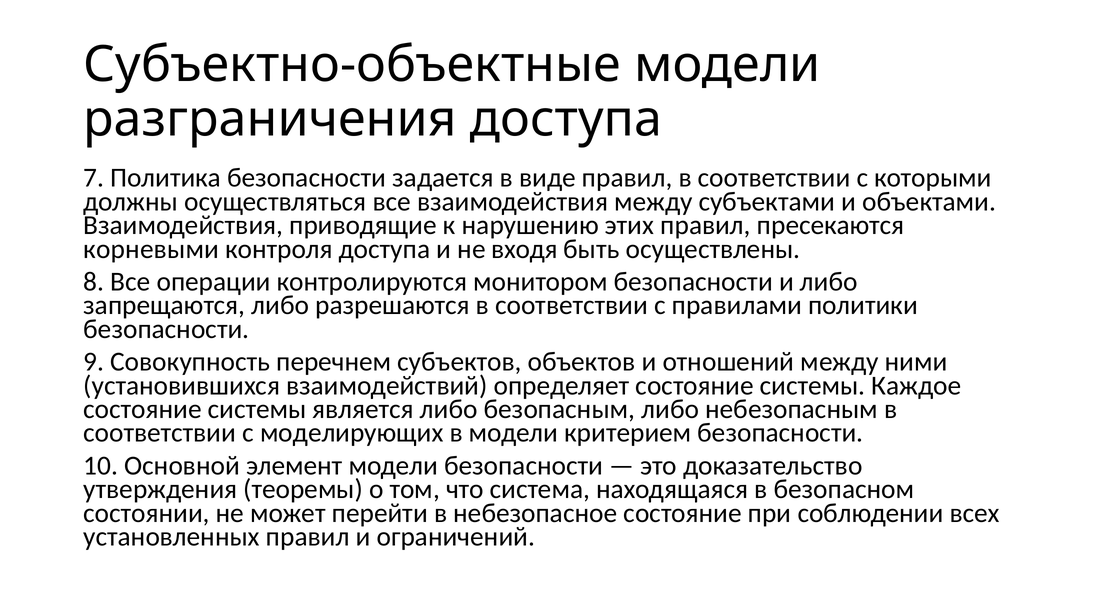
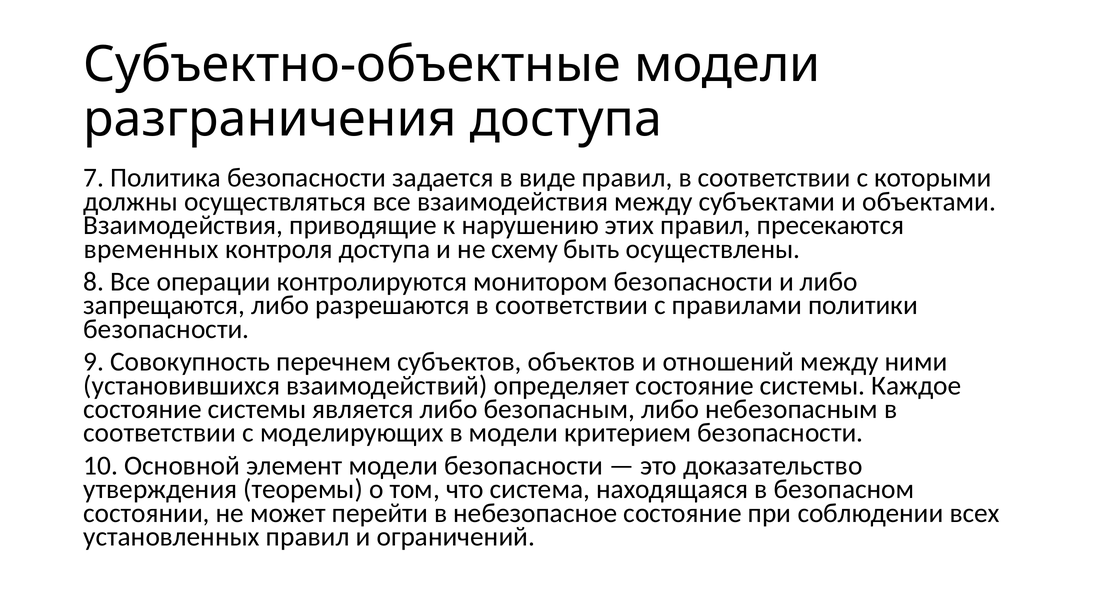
корневыми: корневыми -> временных
входя: входя -> схему
